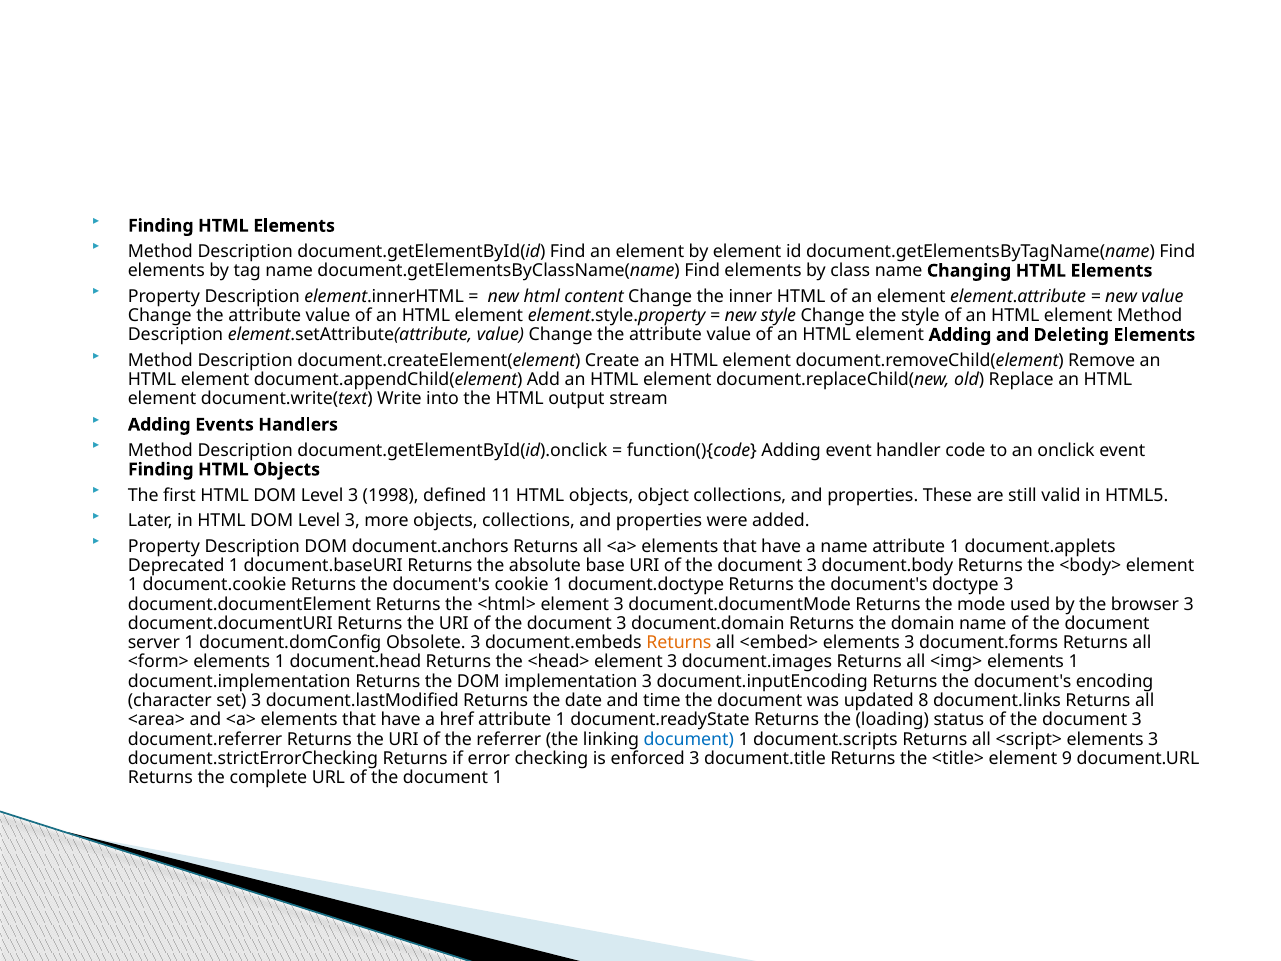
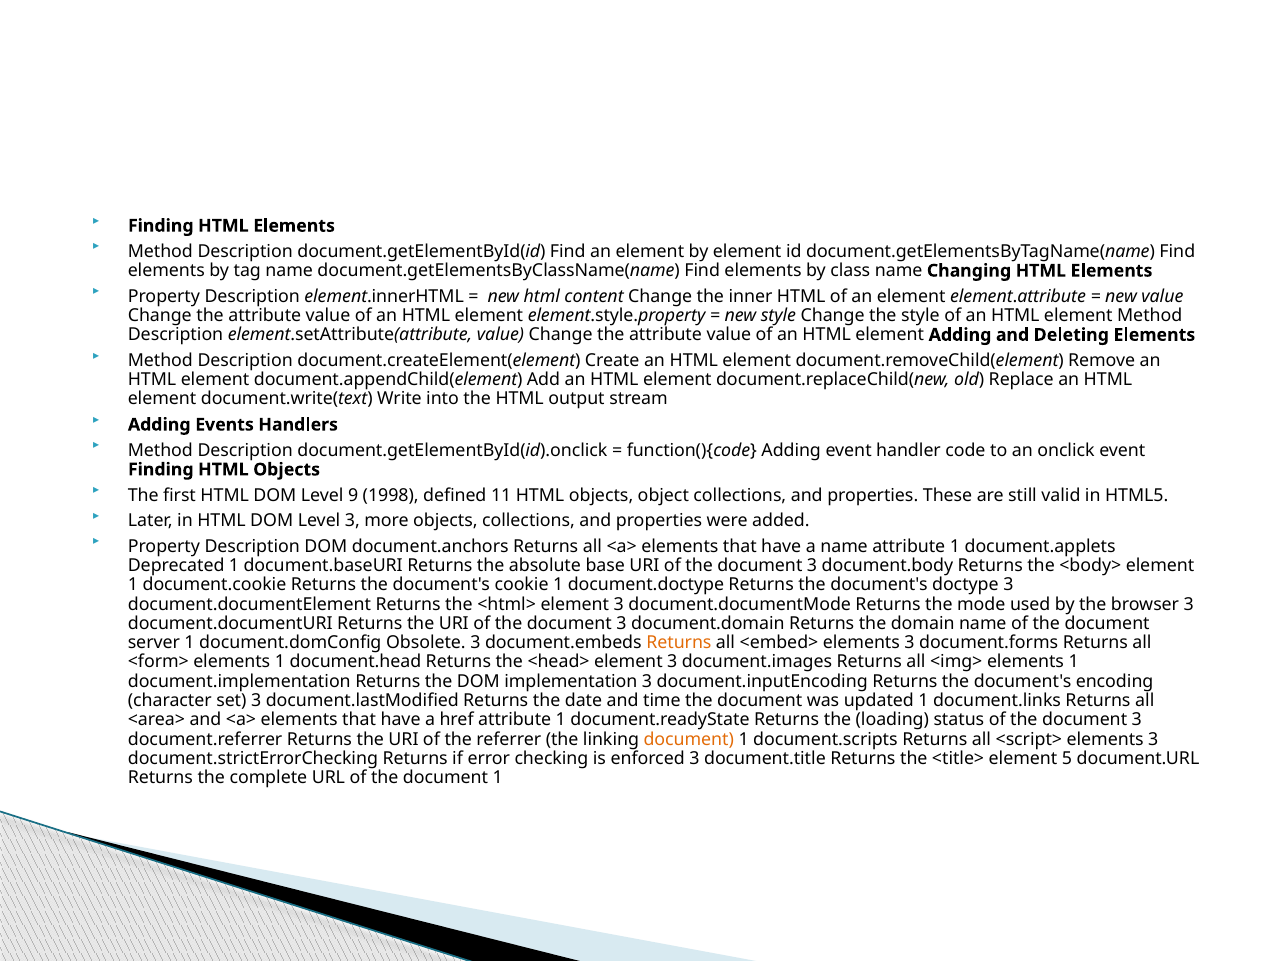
3 at (353, 495): 3 -> 9
updated 8: 8 -> 1
document at (689, 739) colour: blue -> orange
9: 9 -> 5
